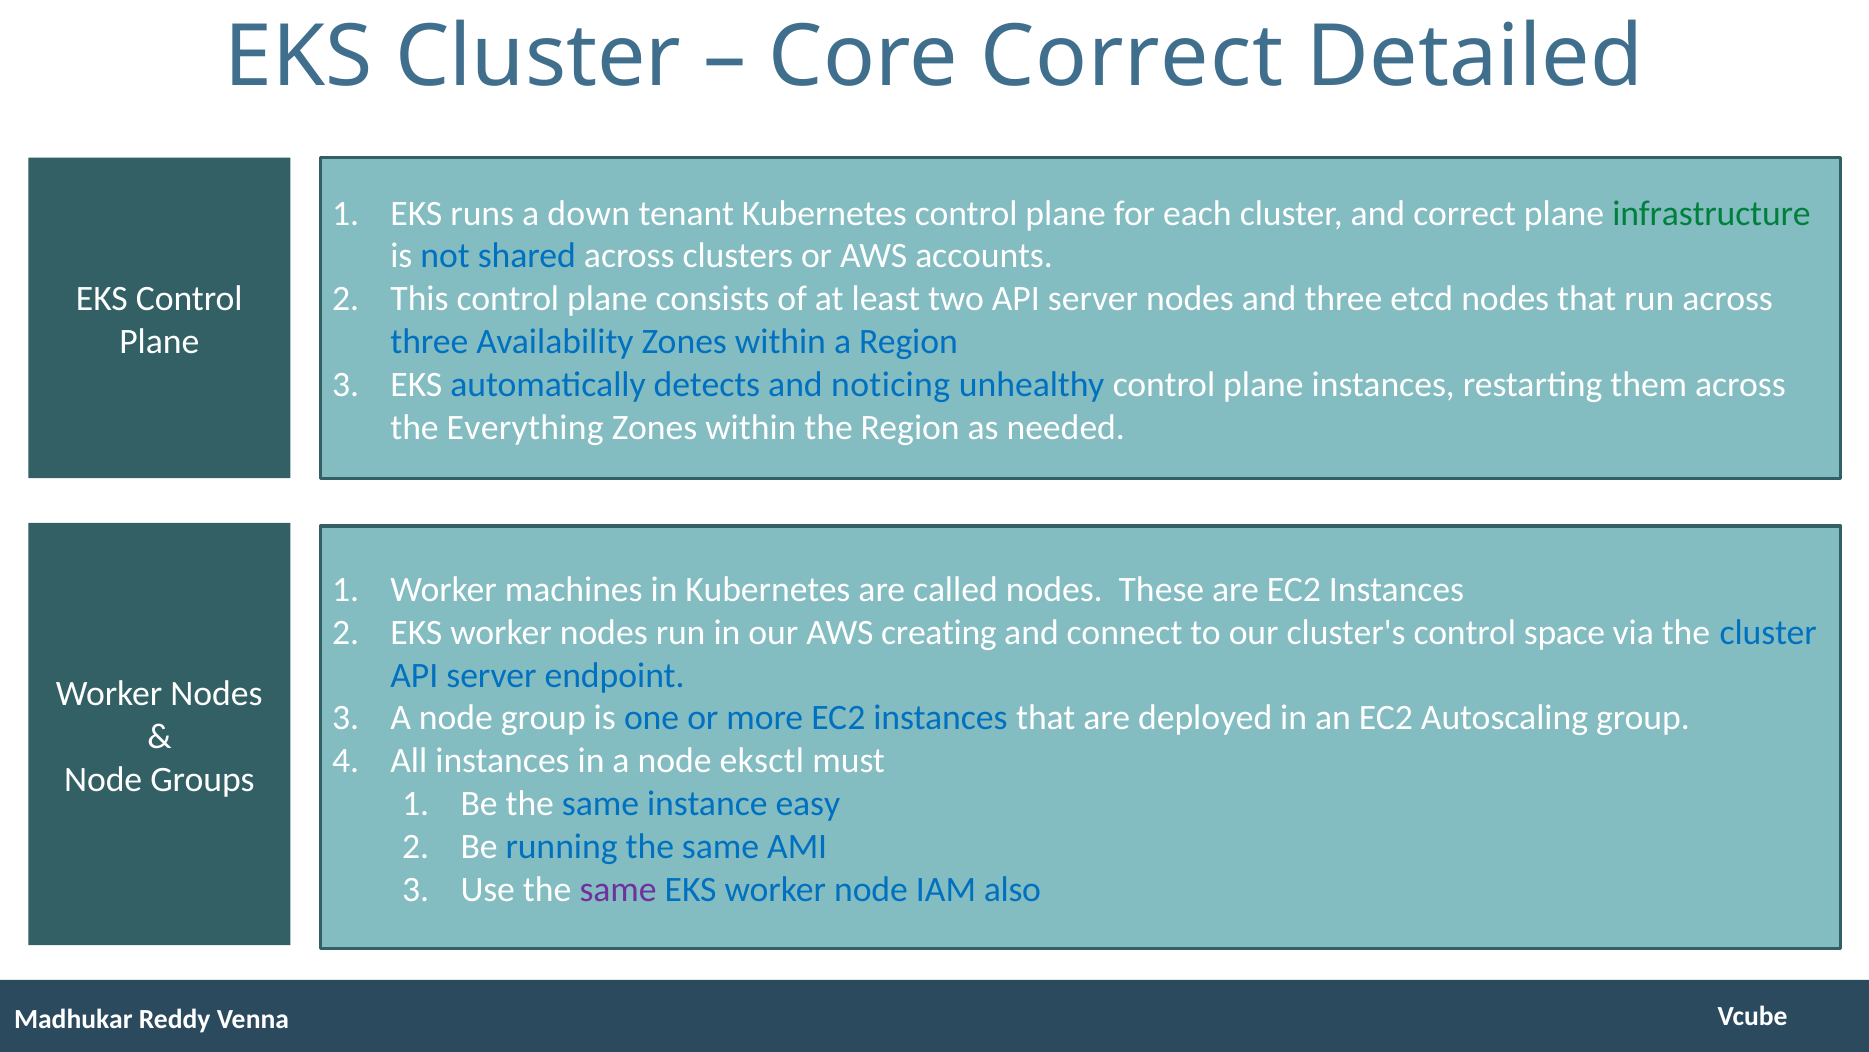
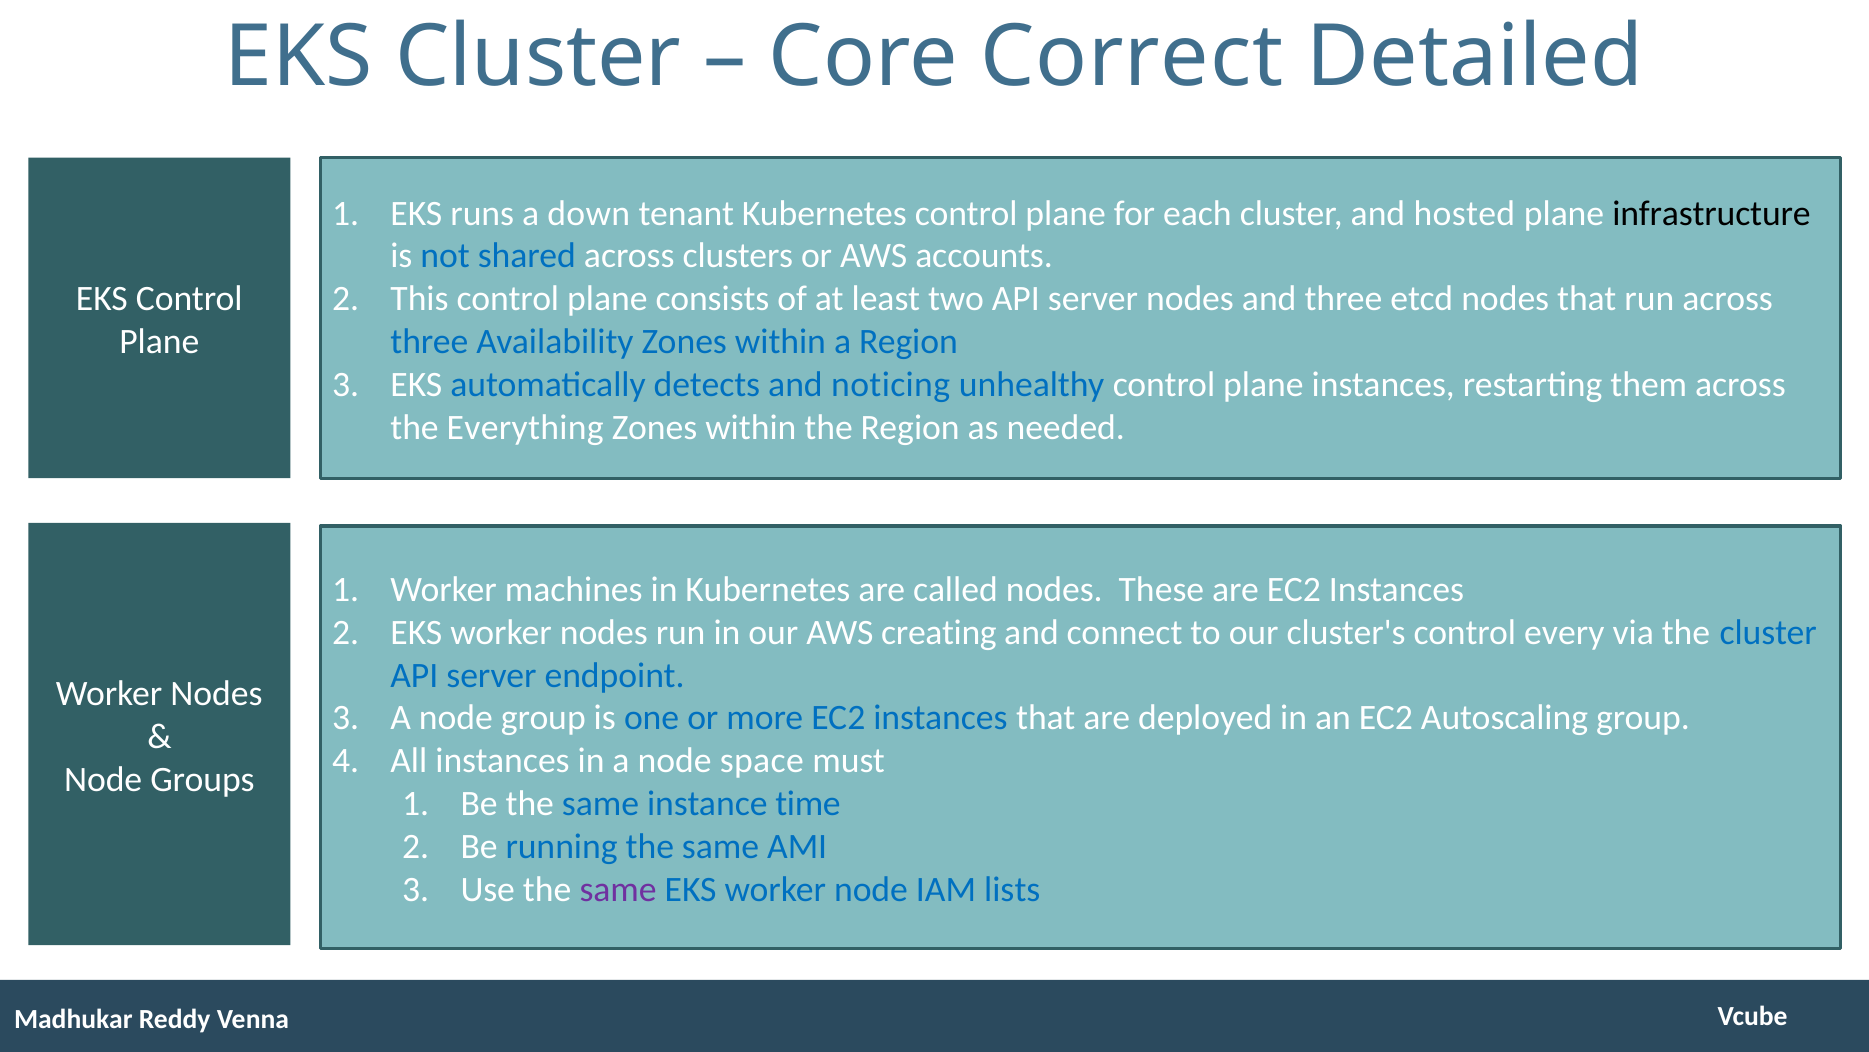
and correct: correct -> hosted
infrastructure colour: green -> black
space: space -> every
eksctl: eksctl -> space
easy: easy -> time
also: also -> lists
